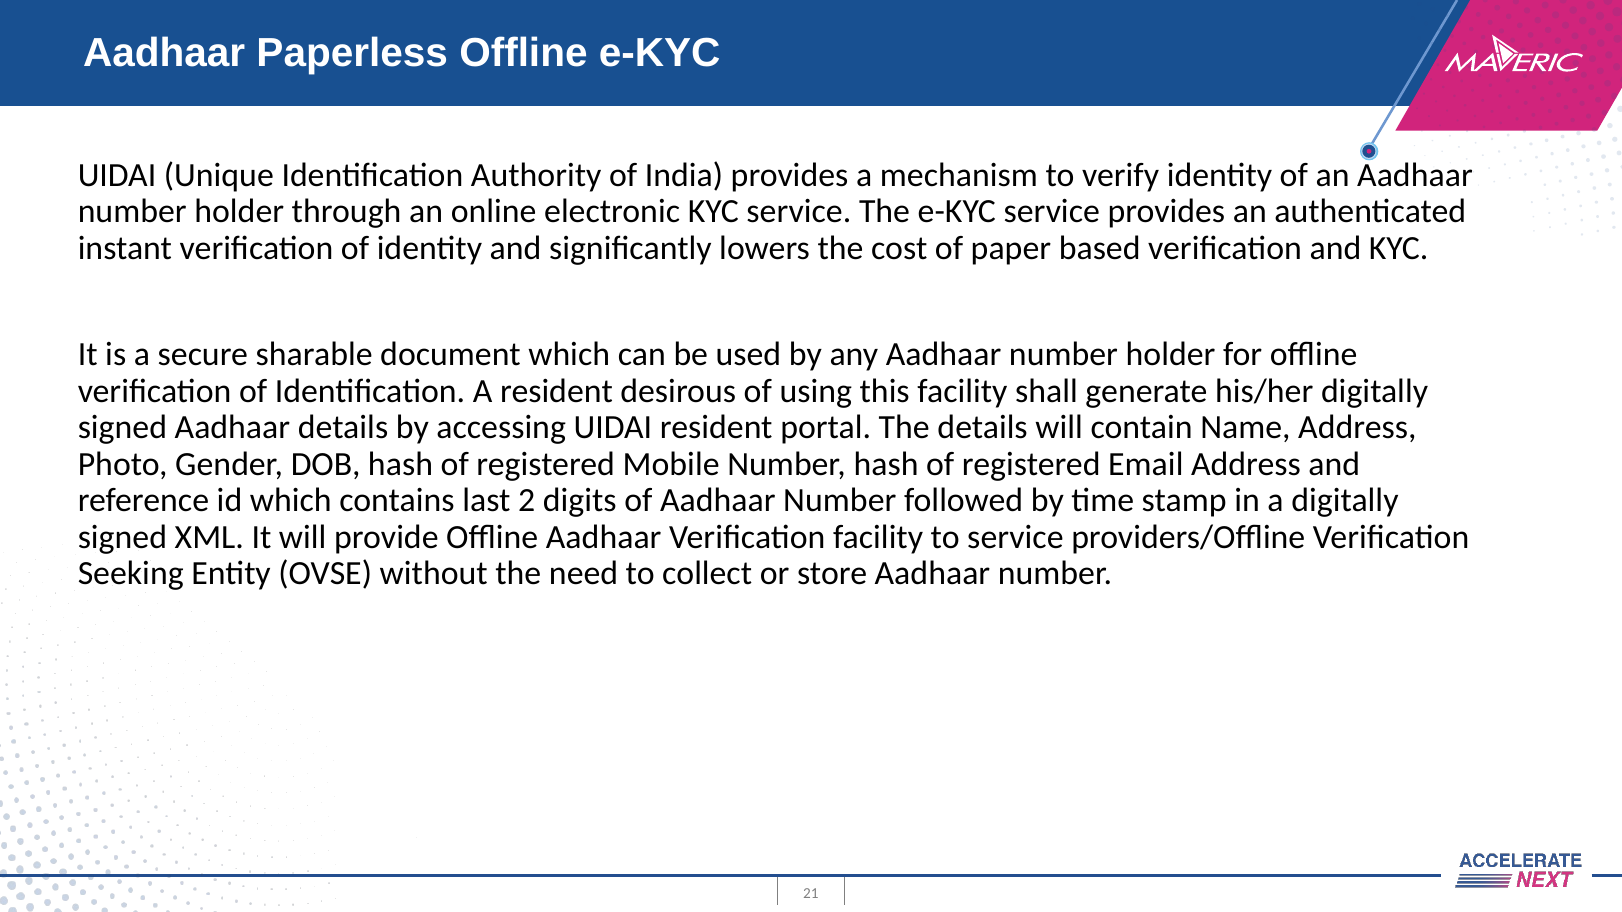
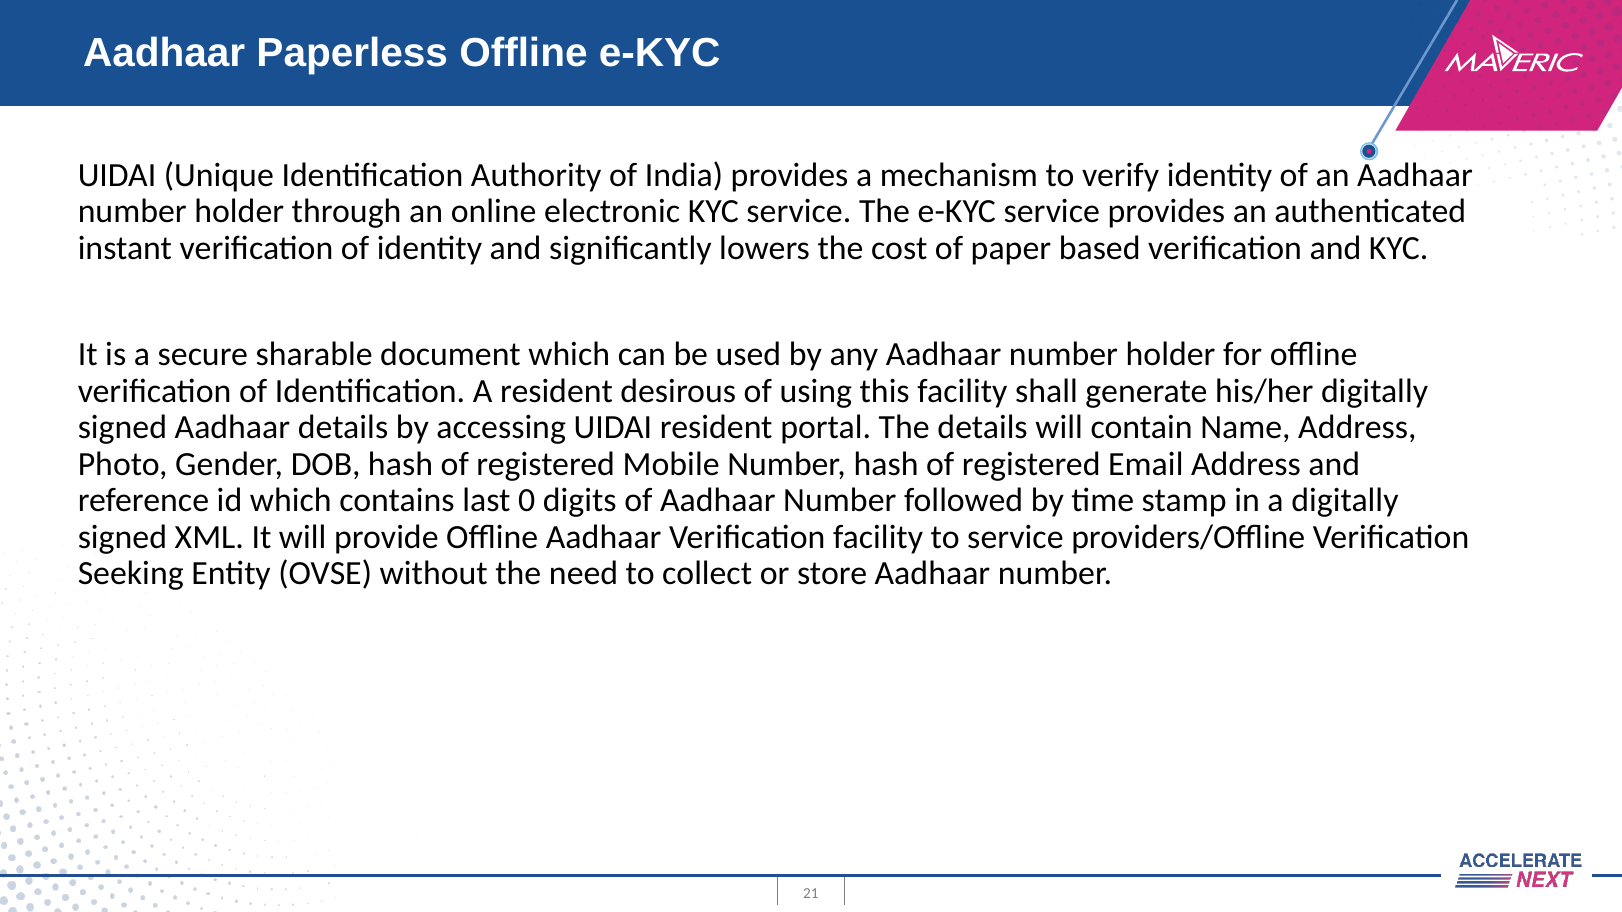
2: 2 -> 0
